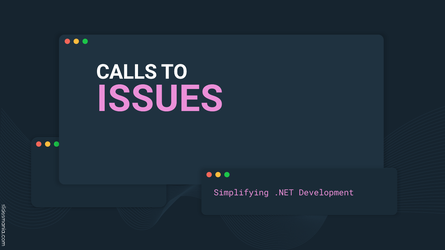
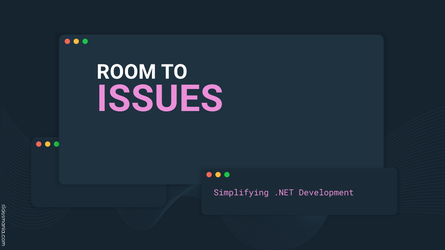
CALLS: CALLS -> ROOM
